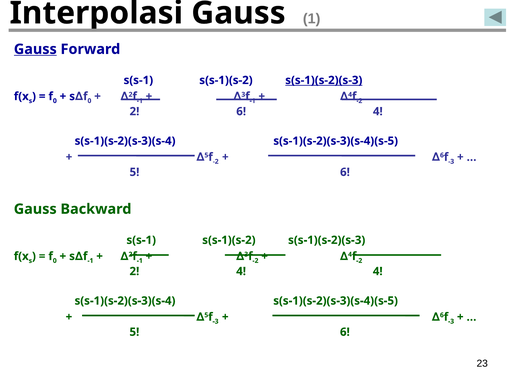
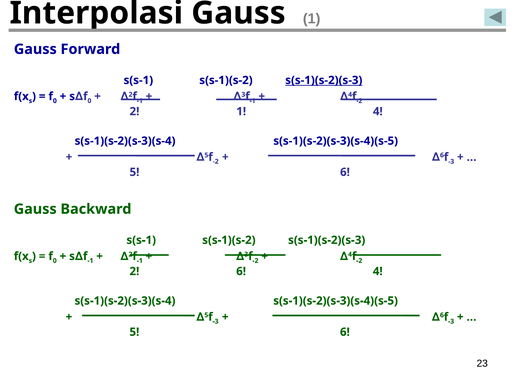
Gauss at (35, 49) underline: present -> none
2 6: 6 -> 1
2 4: 4 -> 6
